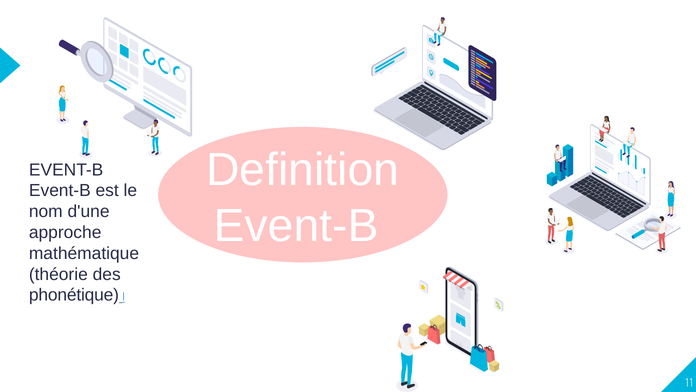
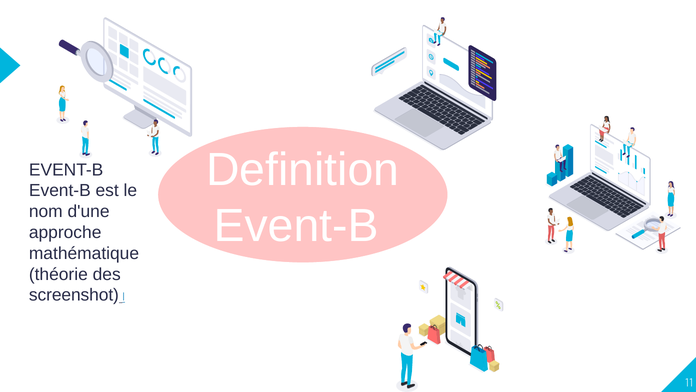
phonétique: phonétique -> screenshot
